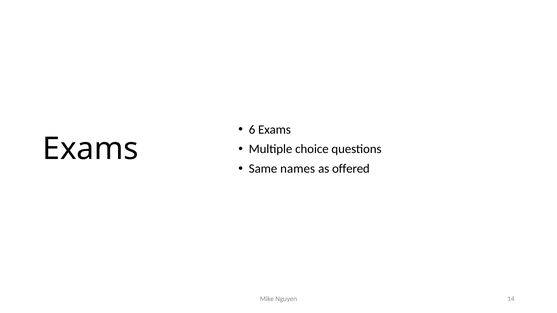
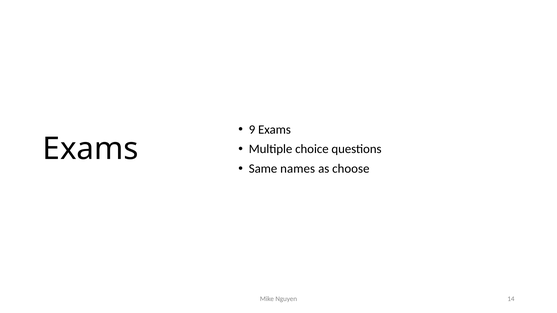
6: 6 -> 9
offered: offered -> choose
